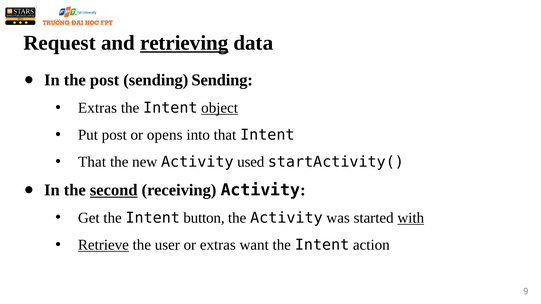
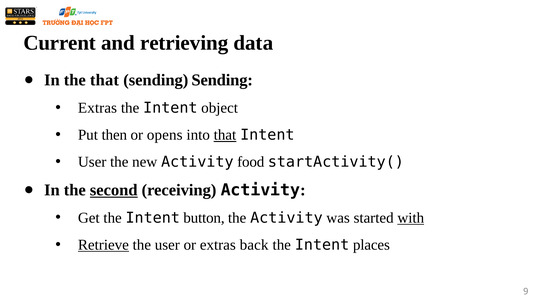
Request: Request -> Current
retrieving underline: present -> none
the post: post -> that
object underline: present -> none
Put post: post -> then
that at (225, 135) underline: none -> present
That at (92, 162): That -> User
used: used -> food
want: want -> back
action: action -> places
